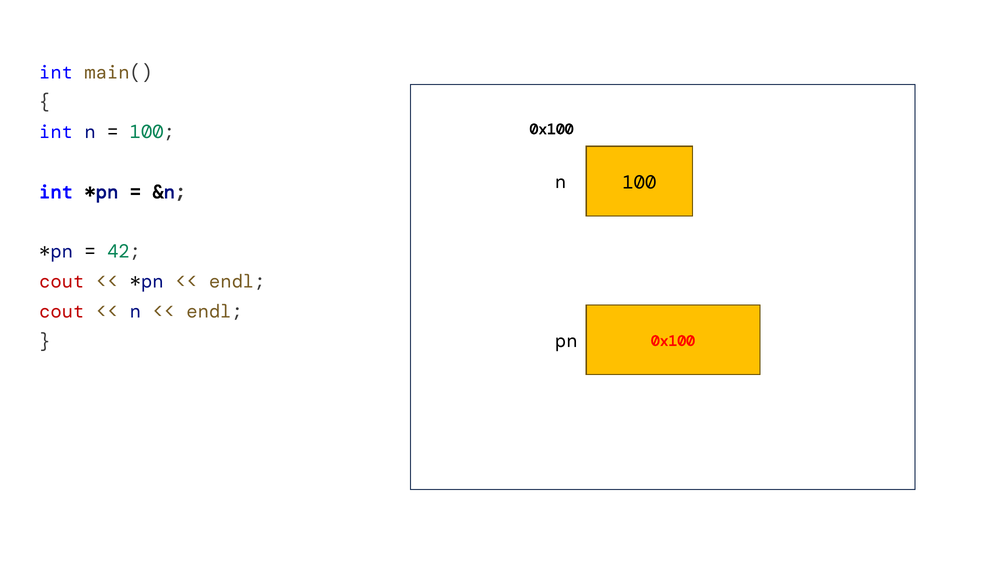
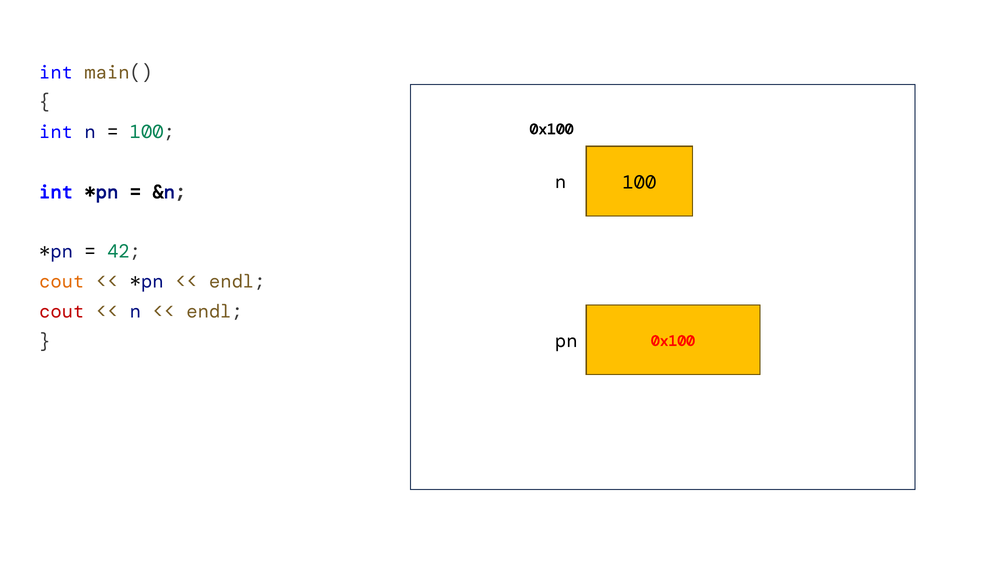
cout at (62, 281) colour: red -> orange
